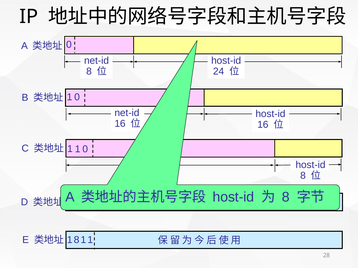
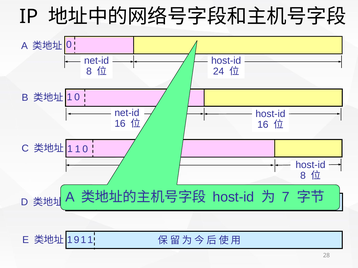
8 at (286, 197): 8 -> 7
1 8: 8 -> 9
